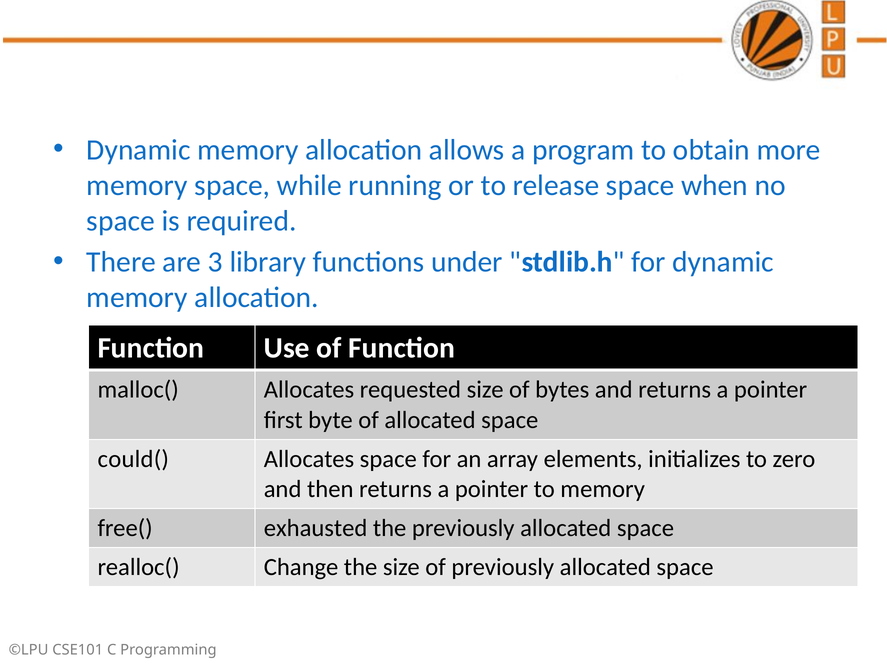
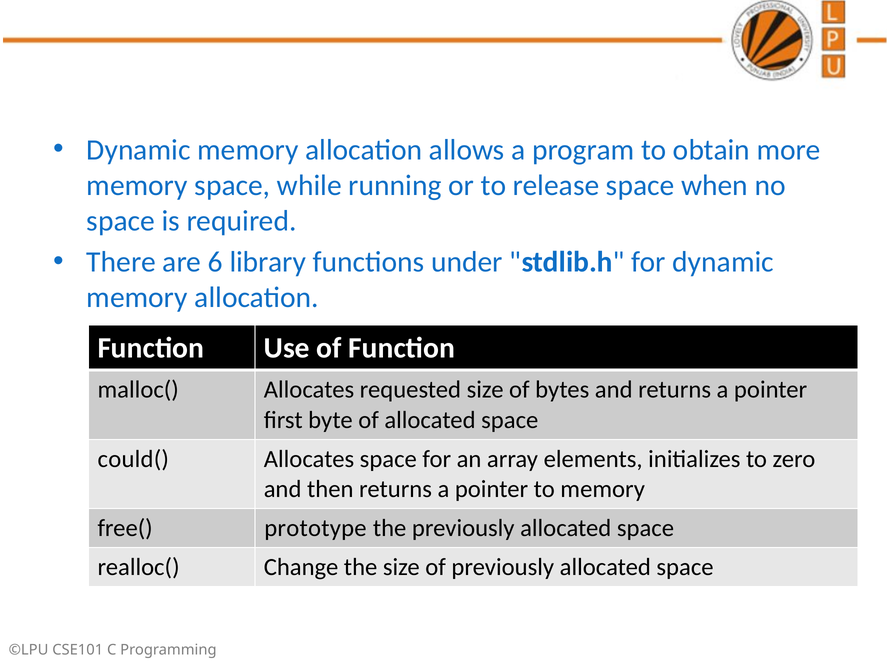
3: 3 -> 6
exhausted: exhausted -> prototype
